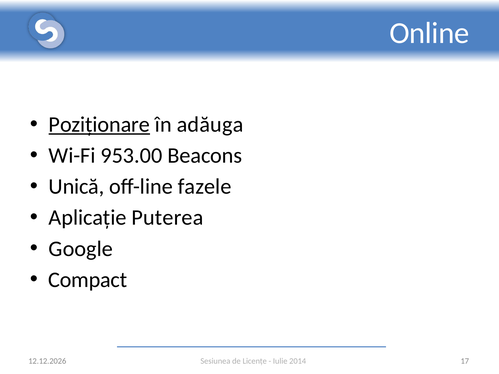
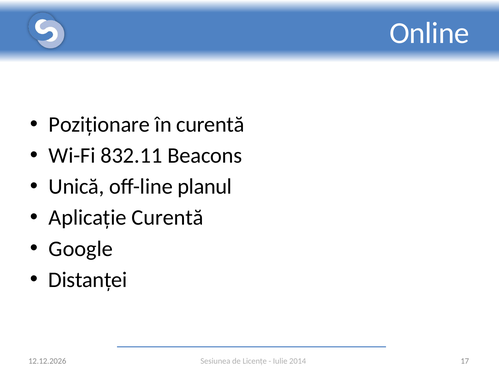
Poziționare underline: present -> none
în adăuga: adăuga -> curentă
953.00: 953.00 -> 832.11
fazele: fazele -> planul
Aplicație Puterea: Puterea -> Curentă
Compact: Compact -> Distanței
